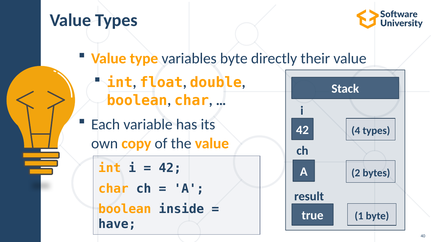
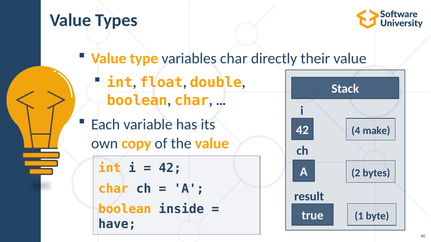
variables byte: byte -> char
4 types: types -> make
